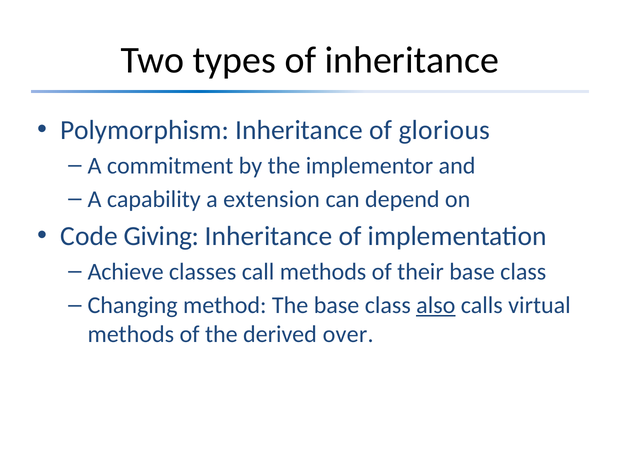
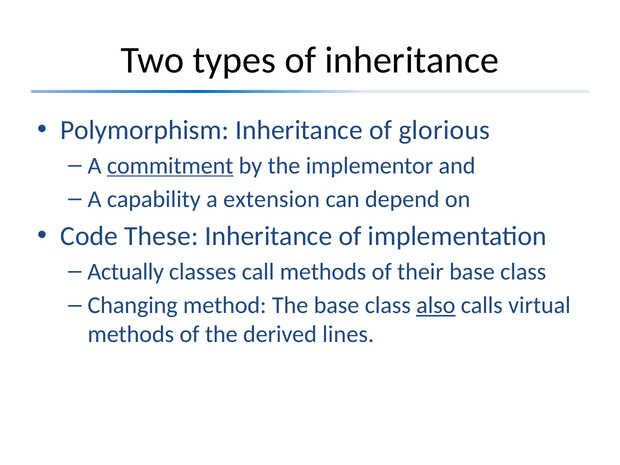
commitment underline: none -> present
Giving: Giving -> These
Achieve: Achieve -> Actually
over: over -> lines
